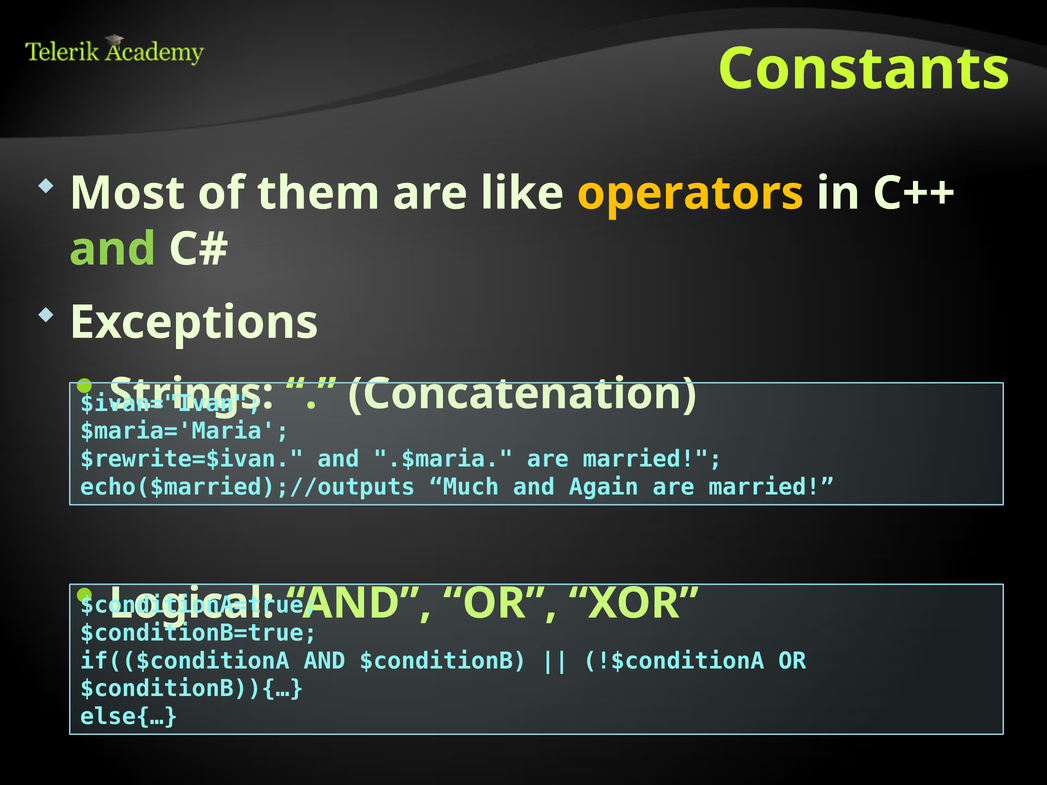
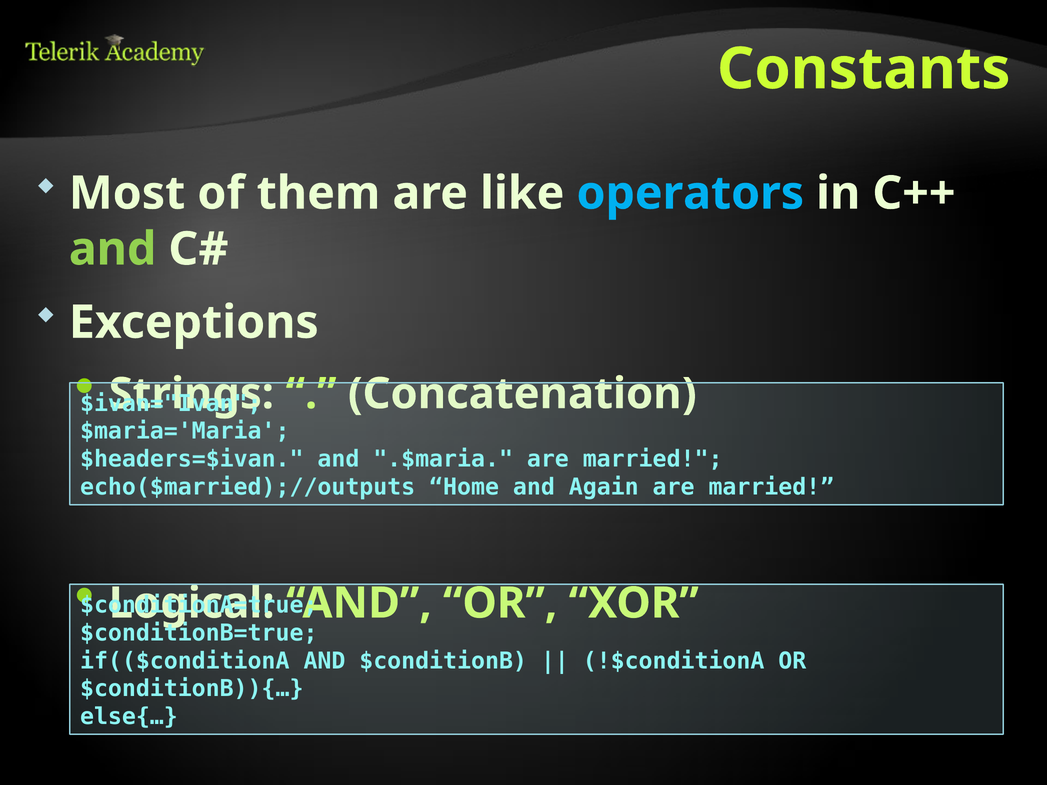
operators colour: yellow -> light blue
$rewrite=$ivan: $rewrite=$ivan -> $headers=$ivan
Much: Much -> Home
